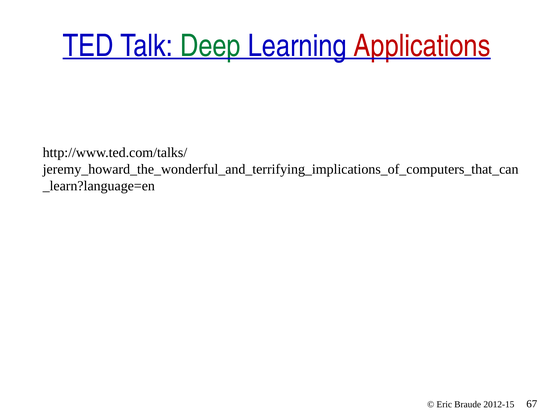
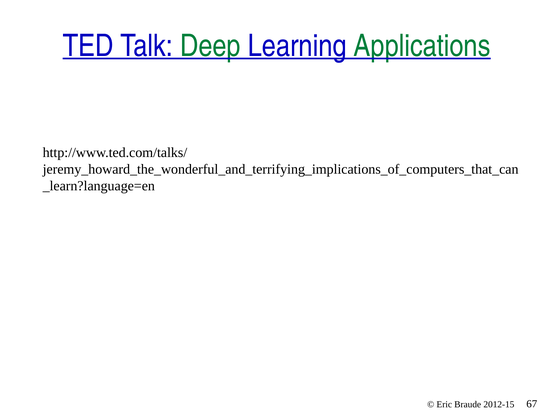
Applications colour: red -> green
